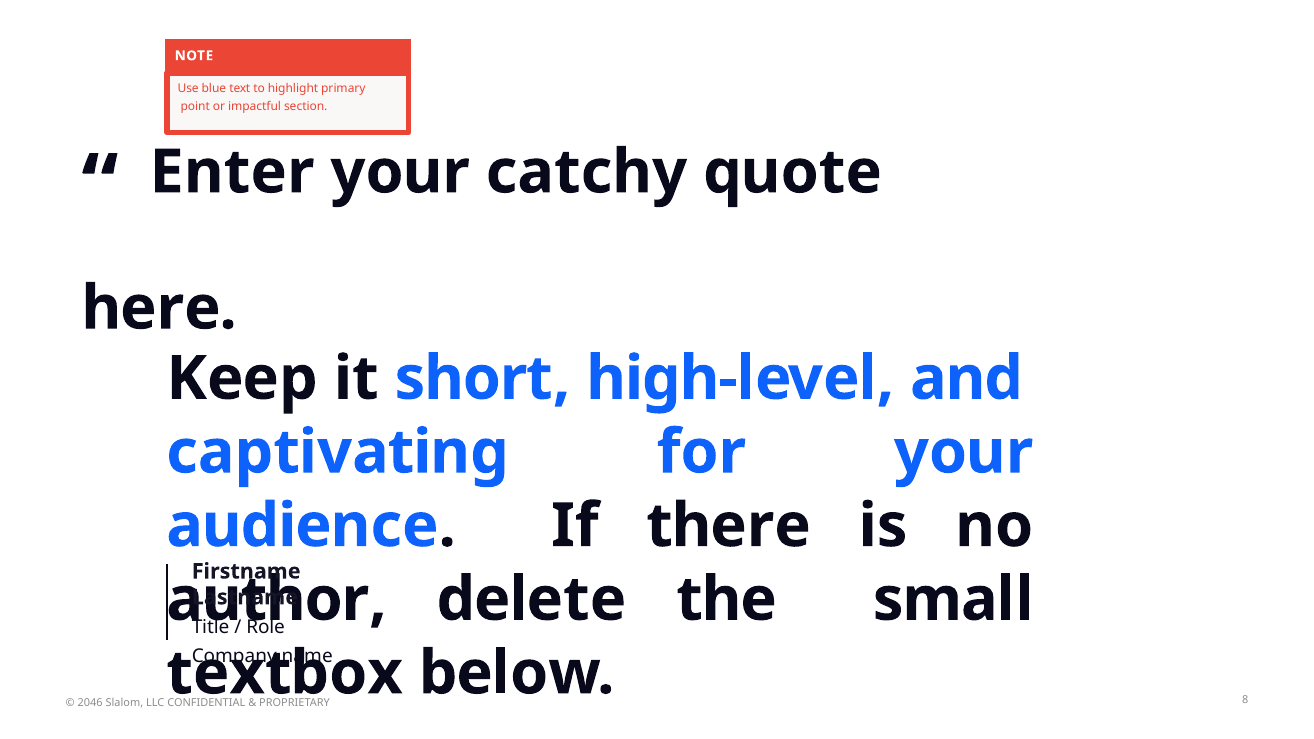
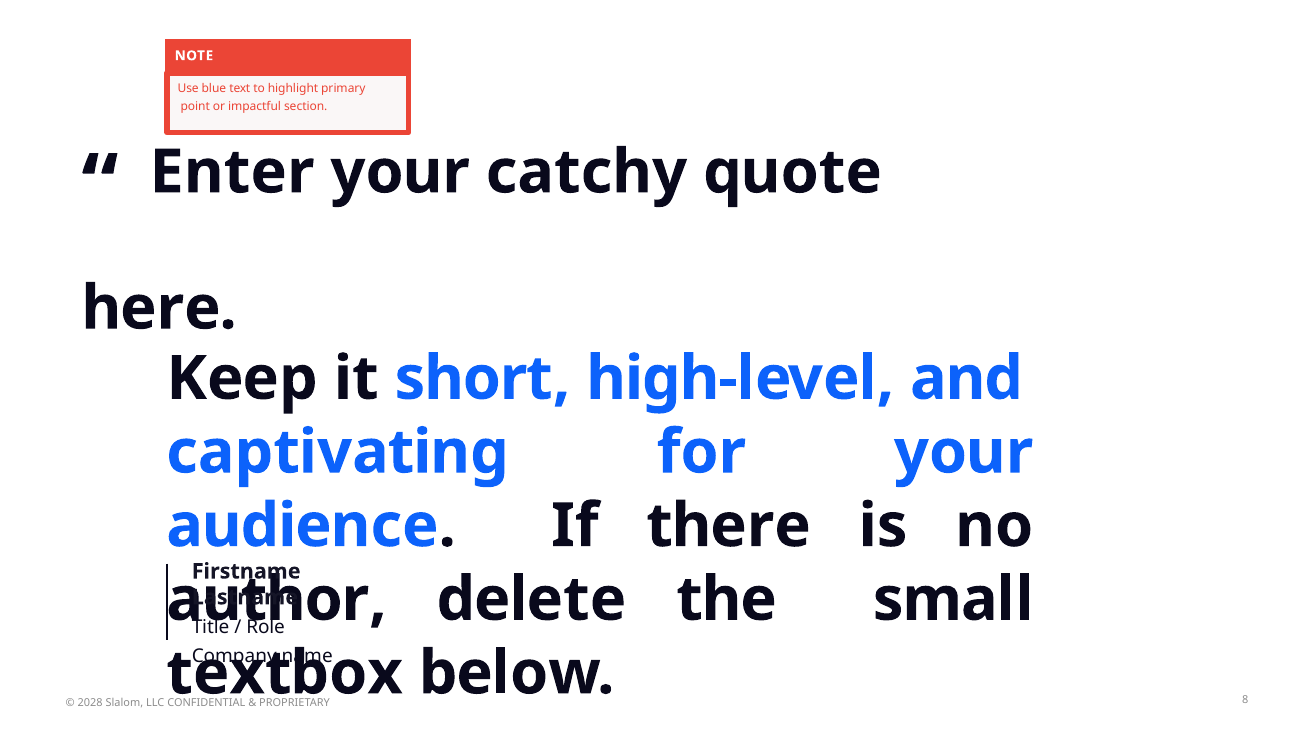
2046: 2046 -> 2028
